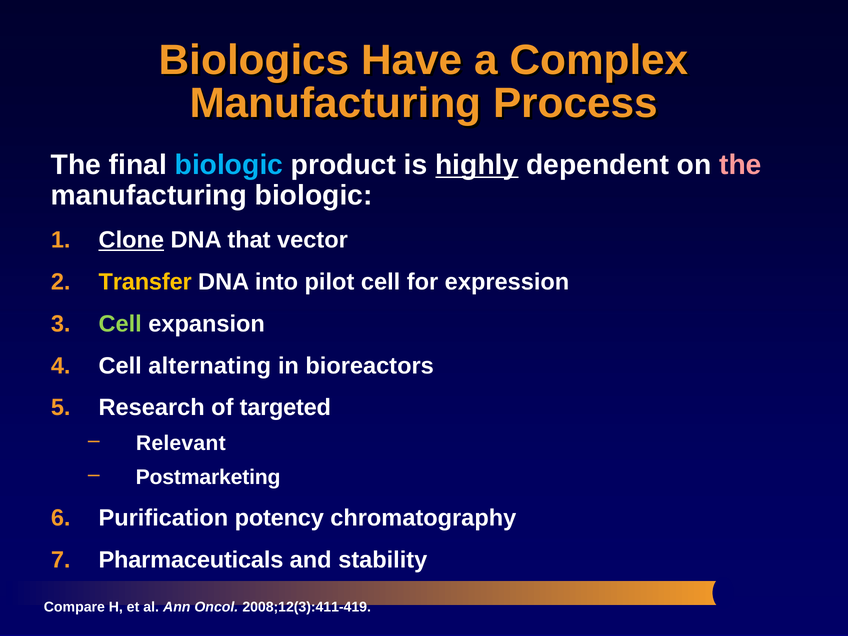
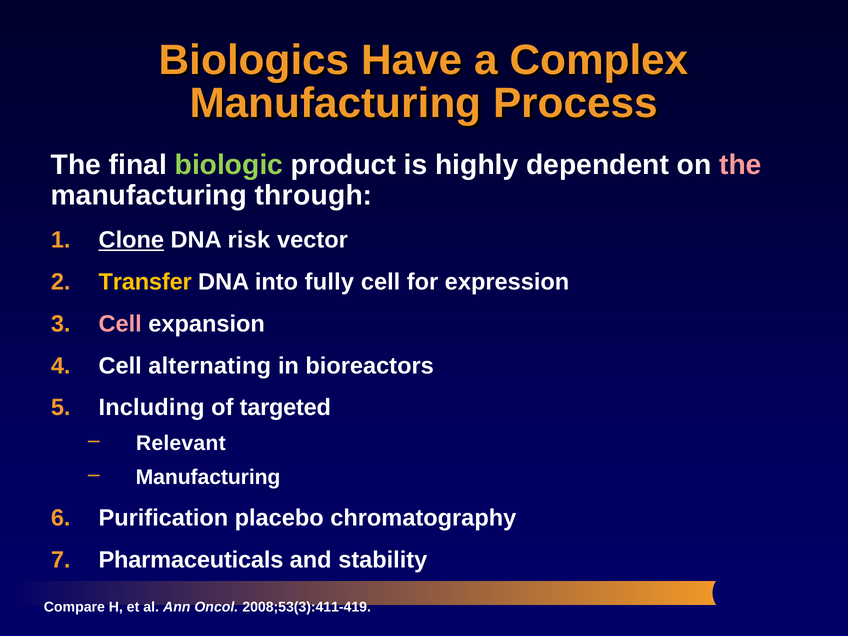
biologic at (229, 165) colour: light blue -> light green
highly underline: present -> none
manufacturing biologic: biologic -> through
that: that -> risk
pilot: pilot -> fully
Cell at (120, 324) colour: light green -> pink
Research: Research -> Including
Postmarketing at (208, 477): Postmarketing -> Manufacturing
potency: potency -> placebo
2008;12(3):411-419: 2008;12(3):411-419 -> 2008;53(3):411-419
